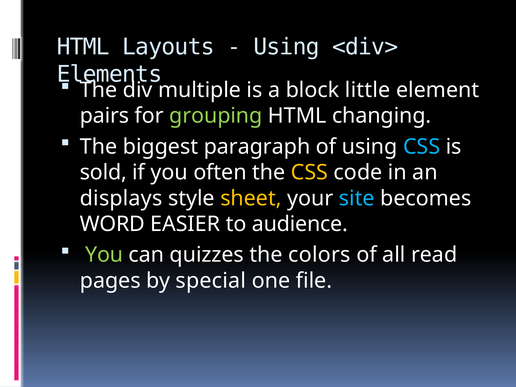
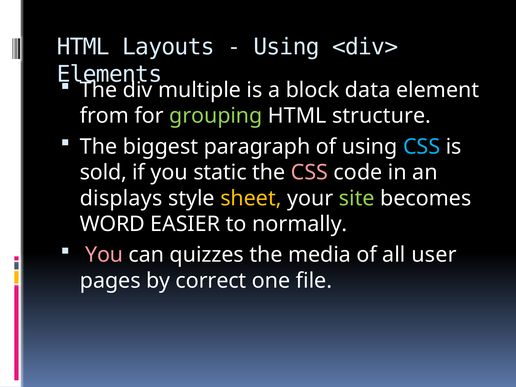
little: little -> data
pairs: pairs -> from
changing: changing -> structure
often: often -> static
CSS at (310, 172) colour: yellow -> pink
site colour: light blue -> light green
audience: audience -> normally
You at (104, 255) colour: light green -> pink
colors: colors -> media
read: read -> user
special: special -> correct
